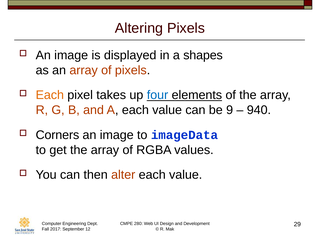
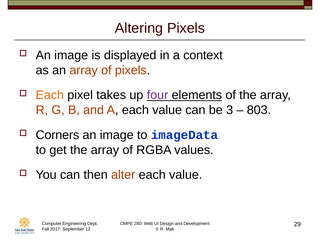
shapes: shapes -> context
four colour: blue -> purple
9: 9 -> 3
940: 940 -> 803
